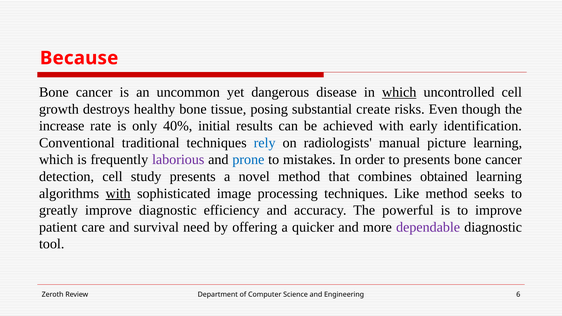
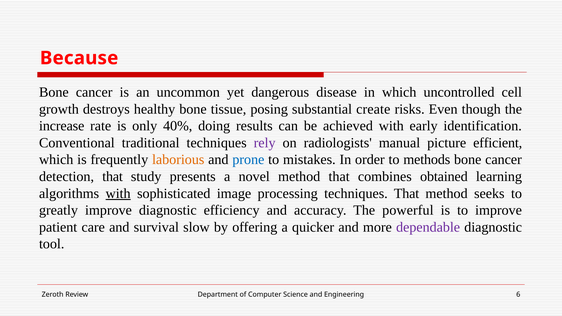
which at (399, 92) underline: present -> none
initial: initial -> doing
rely colour: blue -> purple
picture learning: learning -> efficient
laborious colour: purple -> orange
to presents: presents -> methods
detection cell: cell -> that
techniques Like: Like -> That
need: need -> slow
